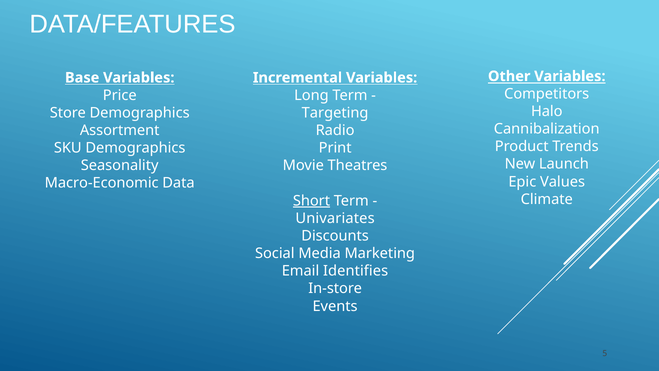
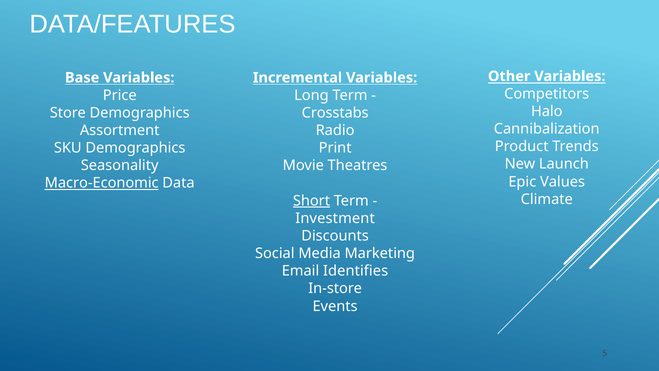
Targeting: Targeting -> Crosstabs
Macro-Economic underline: none -> present
Univariates: Univariates -> Investment
